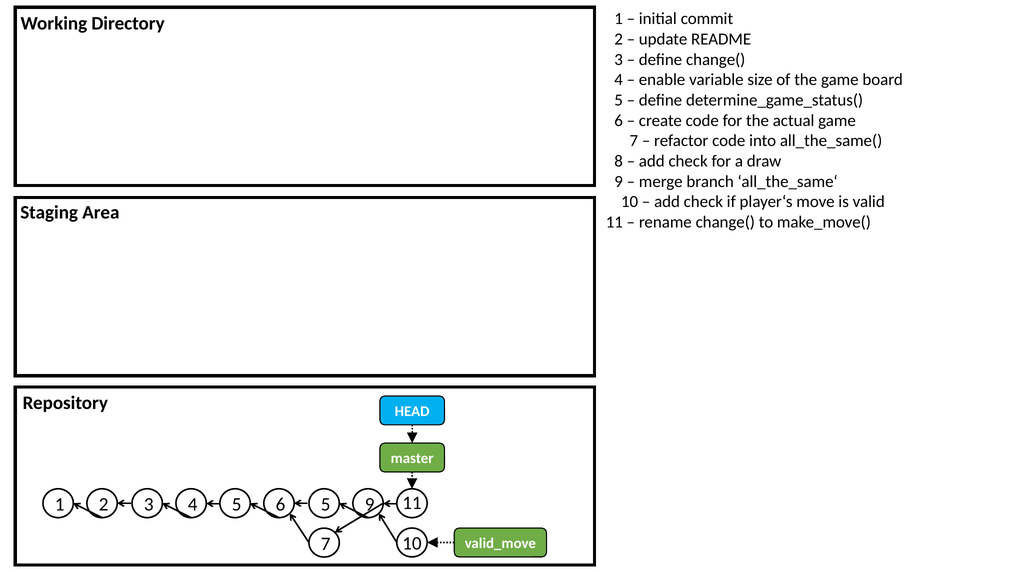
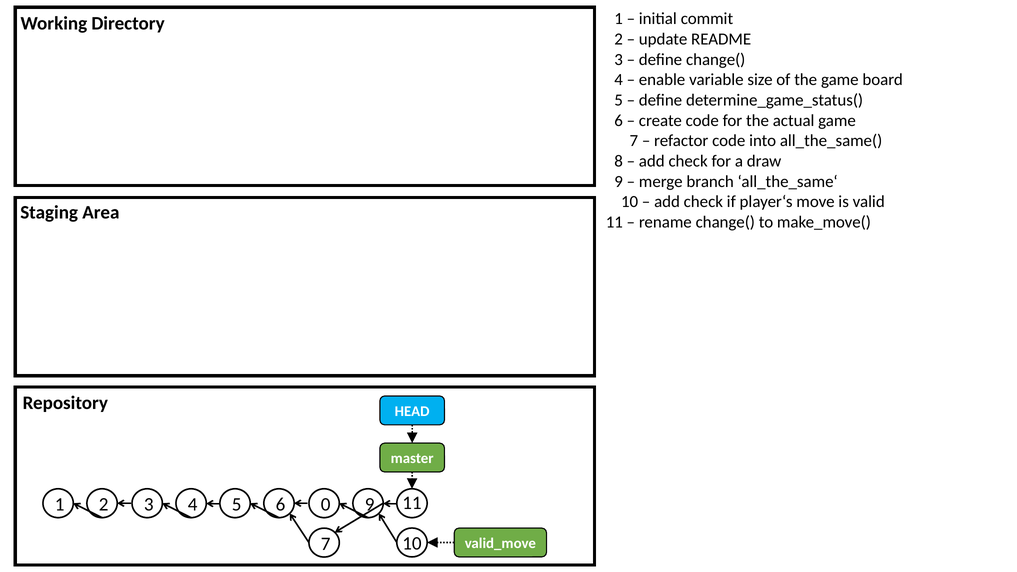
6 5: 5 -> 0
